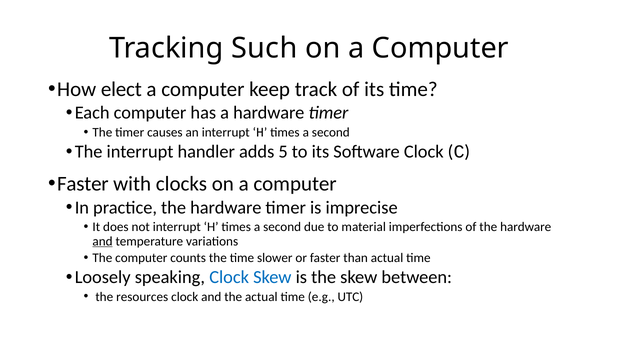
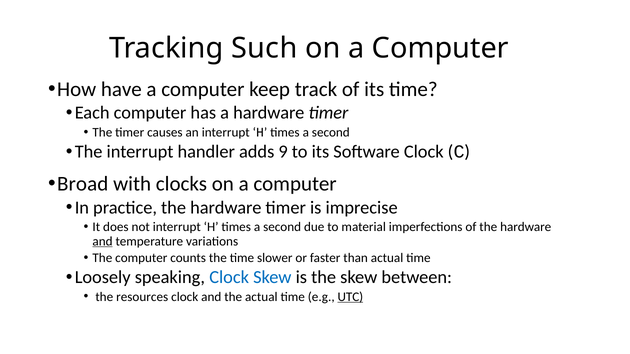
elect: elect -> have
5: 5 -> 9
Faster at (83, 184): Faster -> Broad
UTC underline: none -> present
